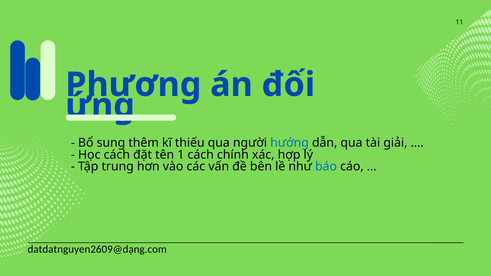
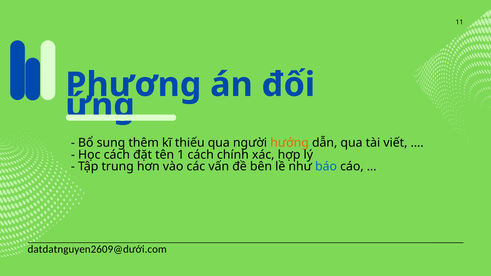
hướng colour: blue -> orange
giải: giải -> viết
datdatnguyen2609@dạng.com: datdatnguyen2609@dạng.com -> datdatnguyen2609@dưới.com
